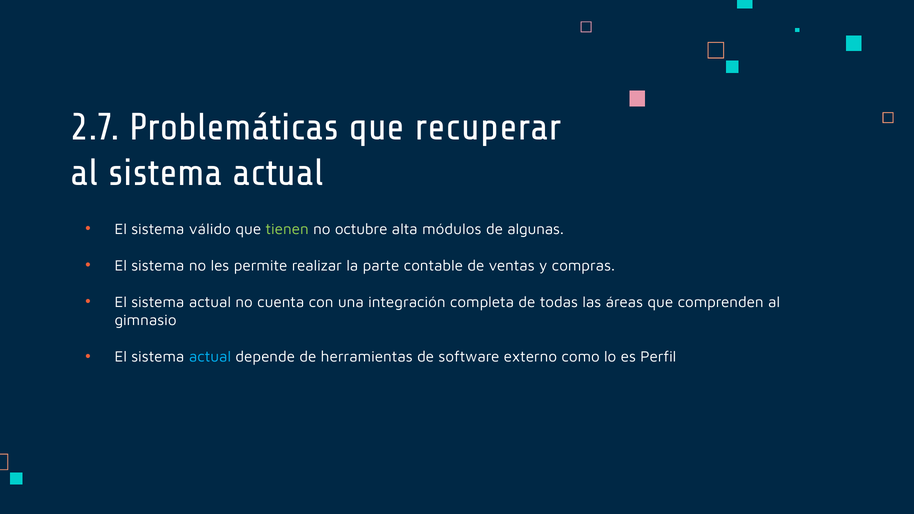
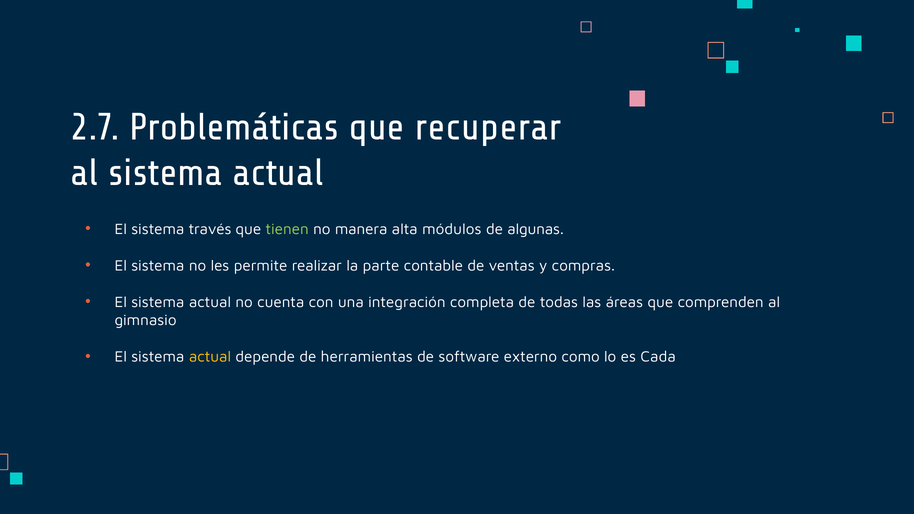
válido: válido -> través
octubre: octubre -> manera
actual at (210, 357) colour: light blue -> yellow
Perfil: Perfil -> Cada
